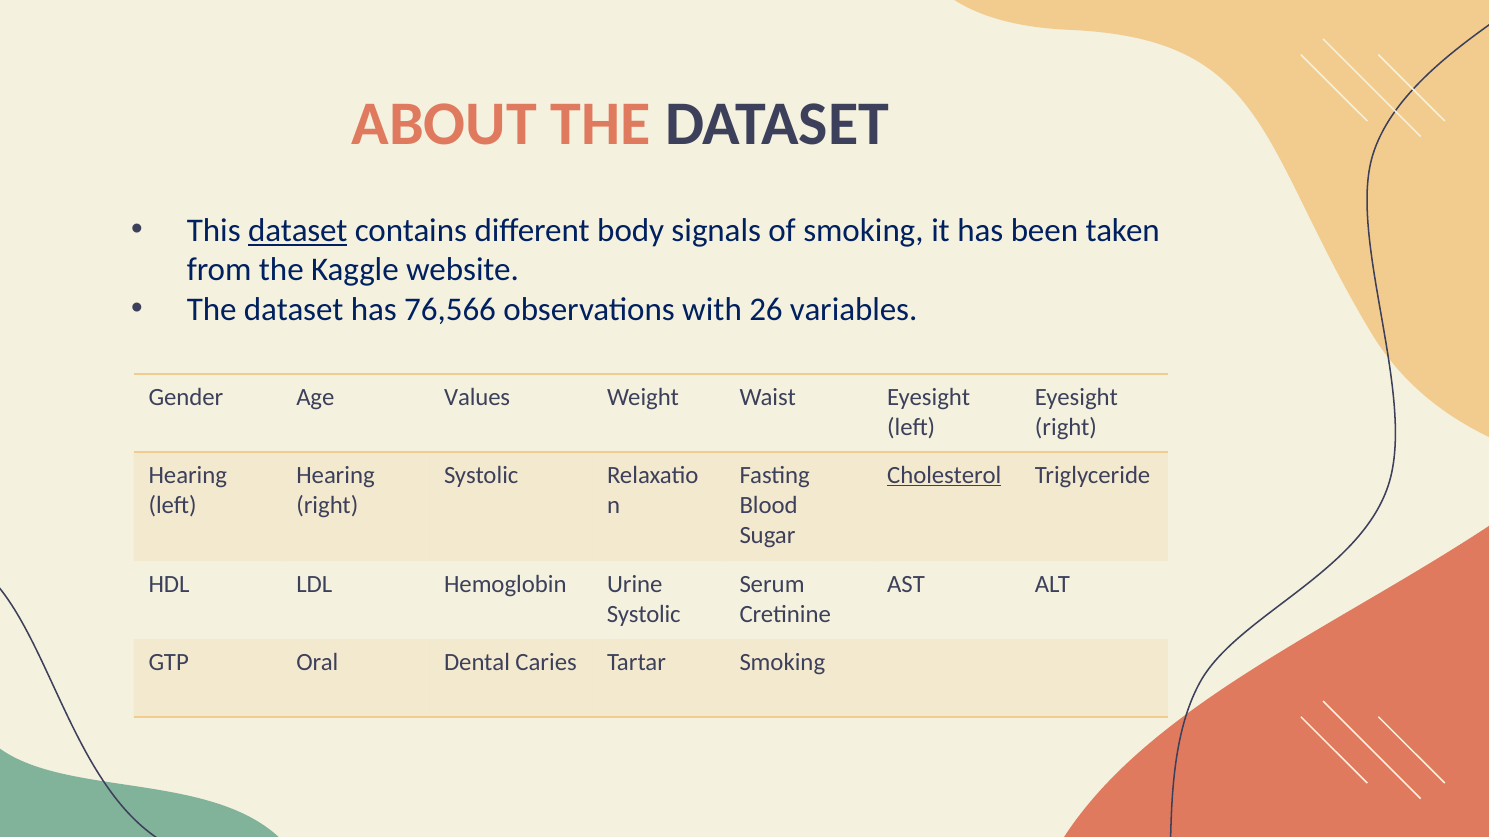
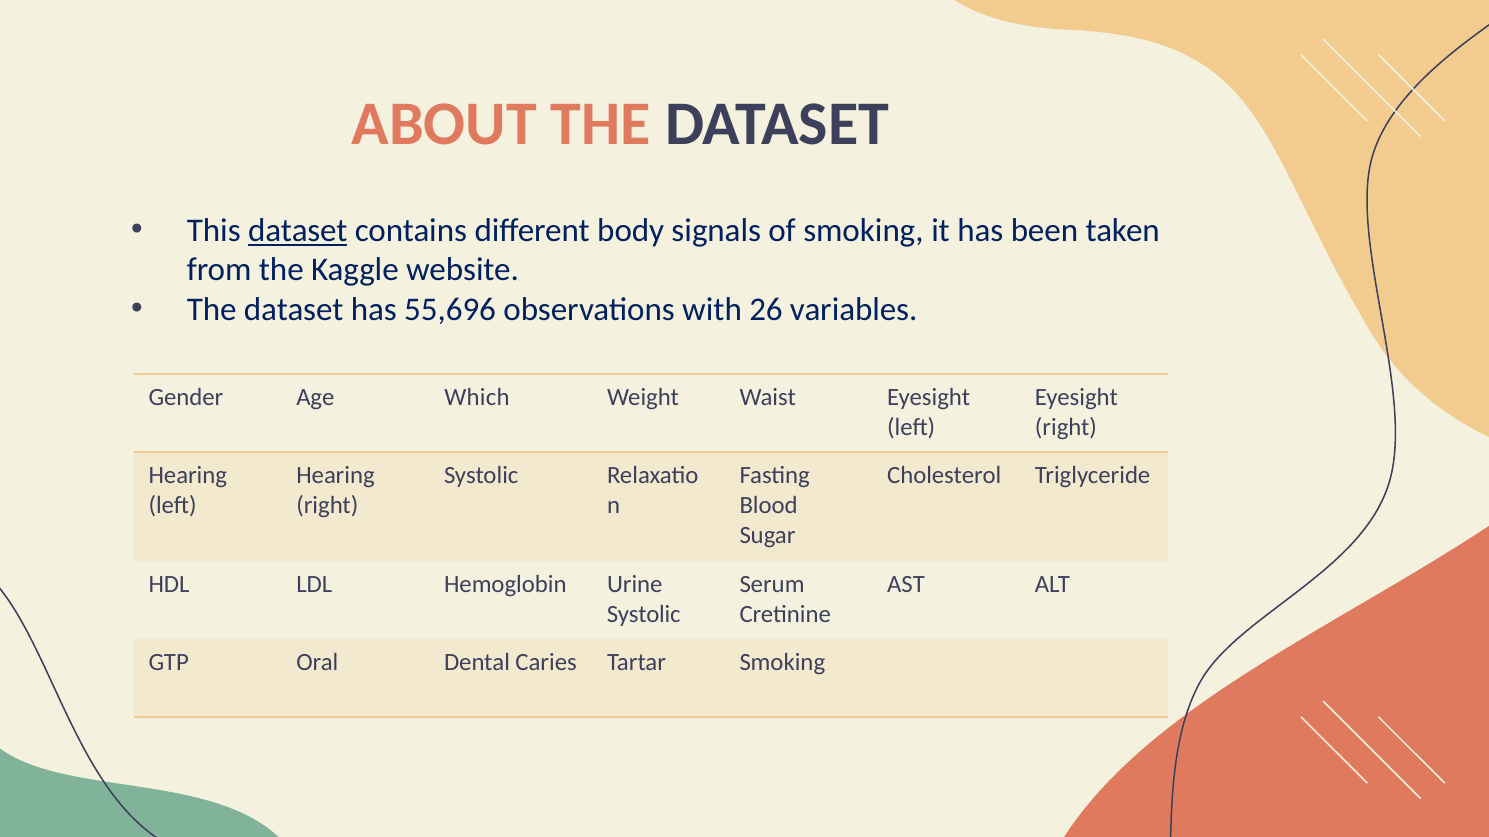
76,566: 76,566 -> 55,696
Values: Values -> Which
Cholesterol underline: present -> none
